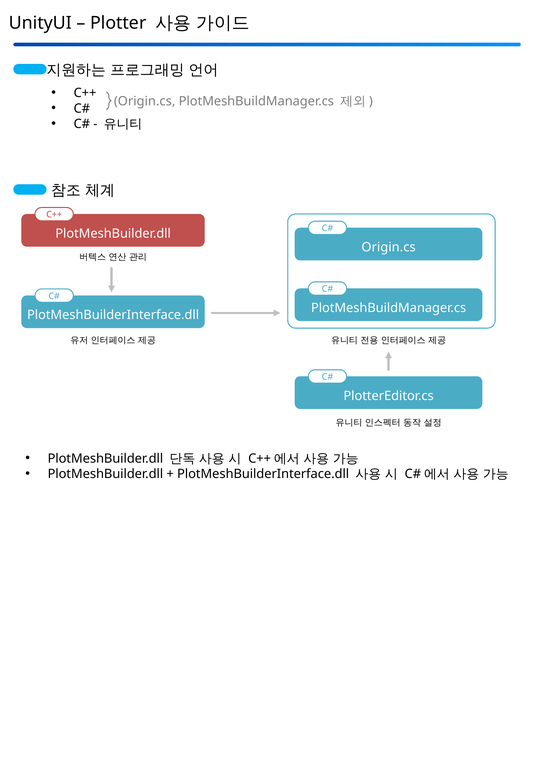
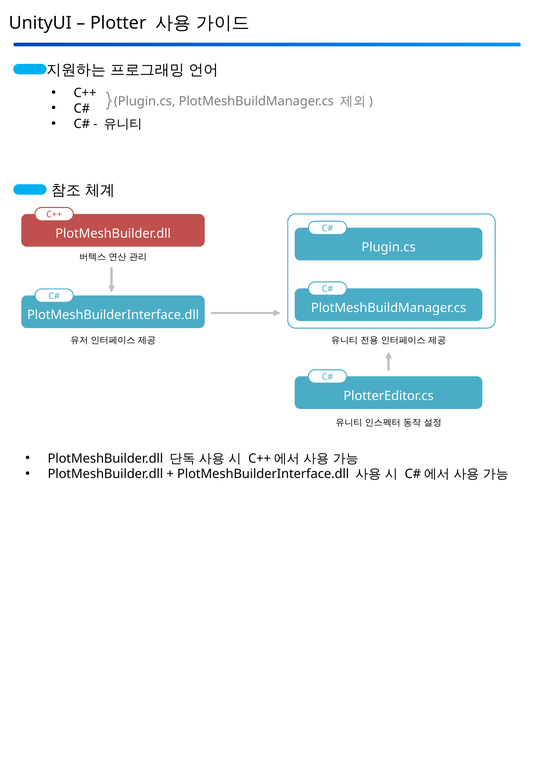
Origin.cs at (145, 101): Origin.cs -> Plugin.cs
Origin.cs at (389, 247): Origin.cs -> Plugin.cs
